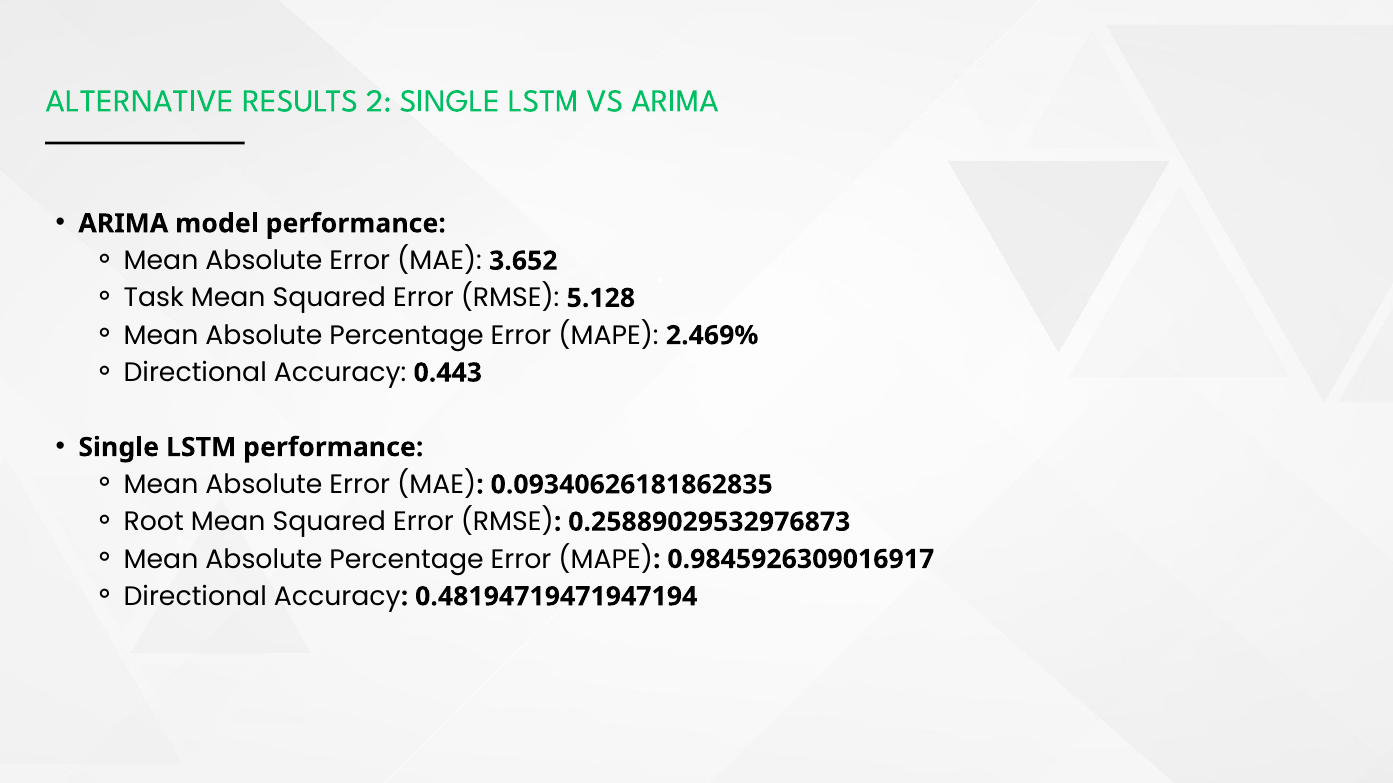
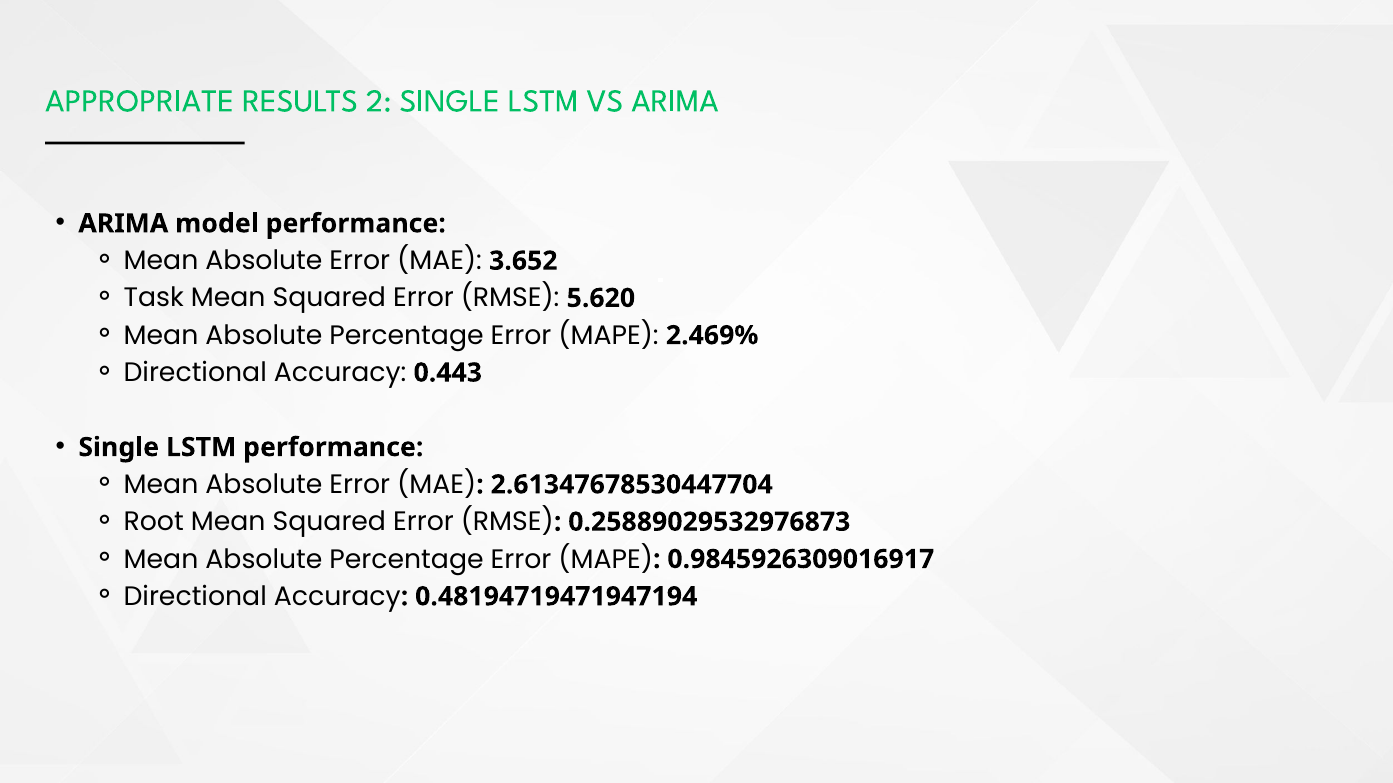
ALTERNATIVE: ALTERNATIVE -> APPROPRIATE
5.128: 5.128 -> 5.620
0.09340626181862835: 0.09340626181862835 -> 2.61347678530447704
